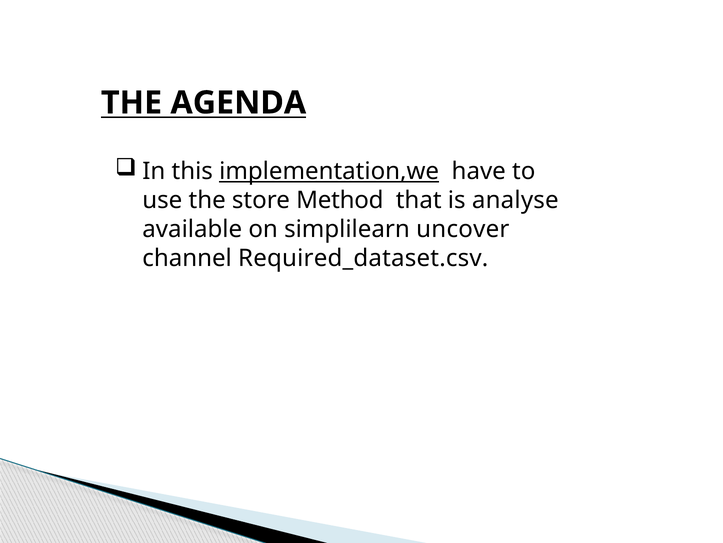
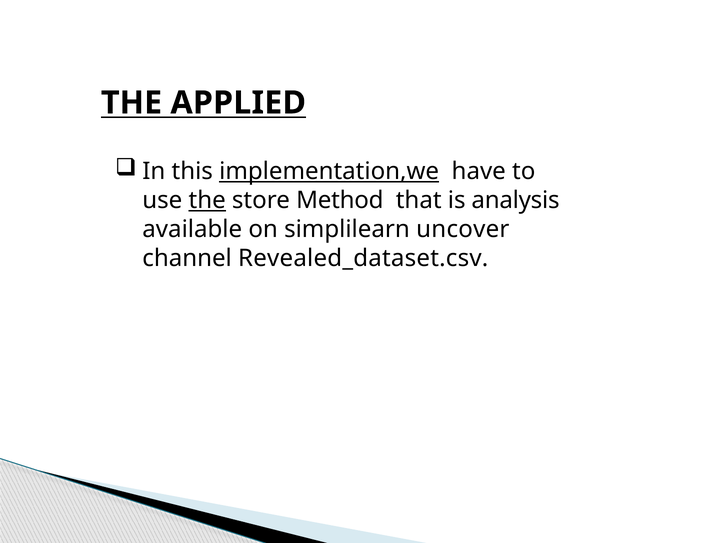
AGENDA: AGENDA -> APPLIED
the at (207, 200) underline: none -> present
analyse: analyse -> analysis
Required_dataset.csv: Required_dataset.csv -> Revealed_dataset.csv
